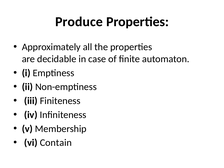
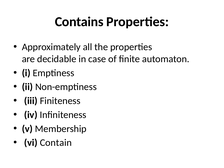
Produce: Produce -> Contains
